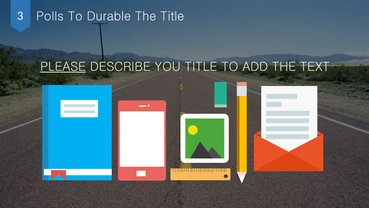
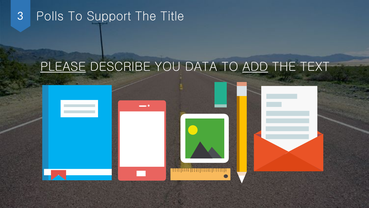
Durable: Durable -> Support
YOU TITLE: TITLE -> DATA
ADD underline: none -> present
